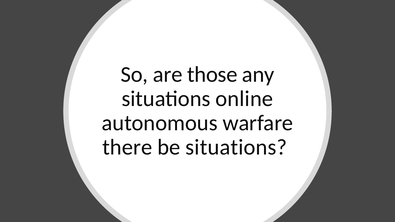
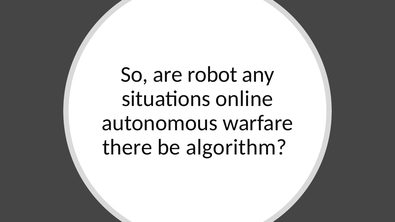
those: those -> robot
be situations: situations -> algorithm
